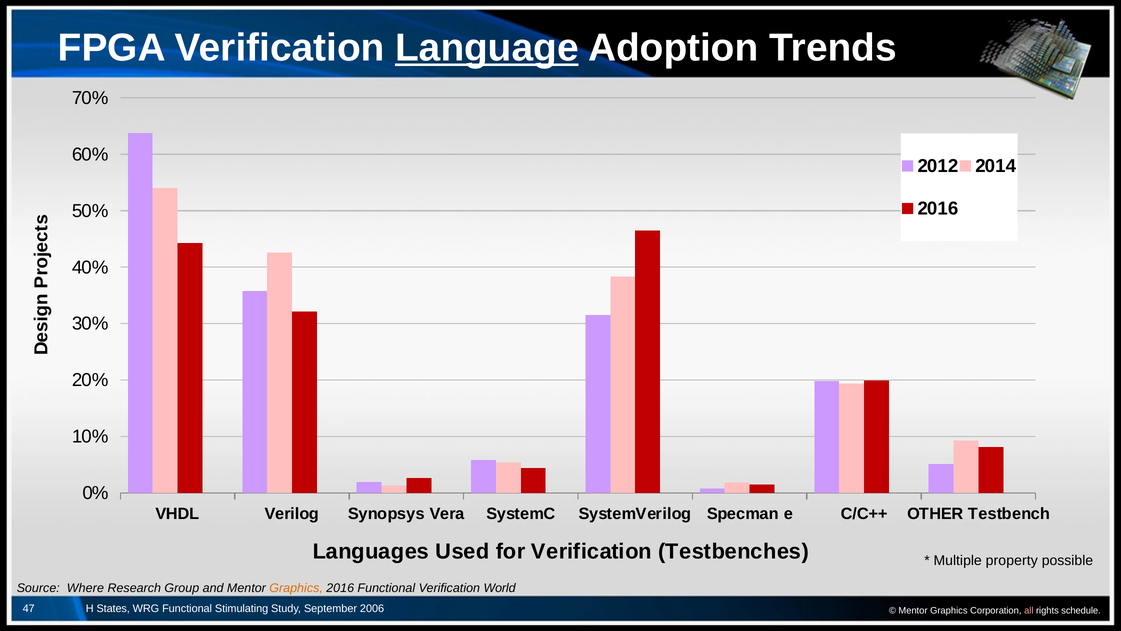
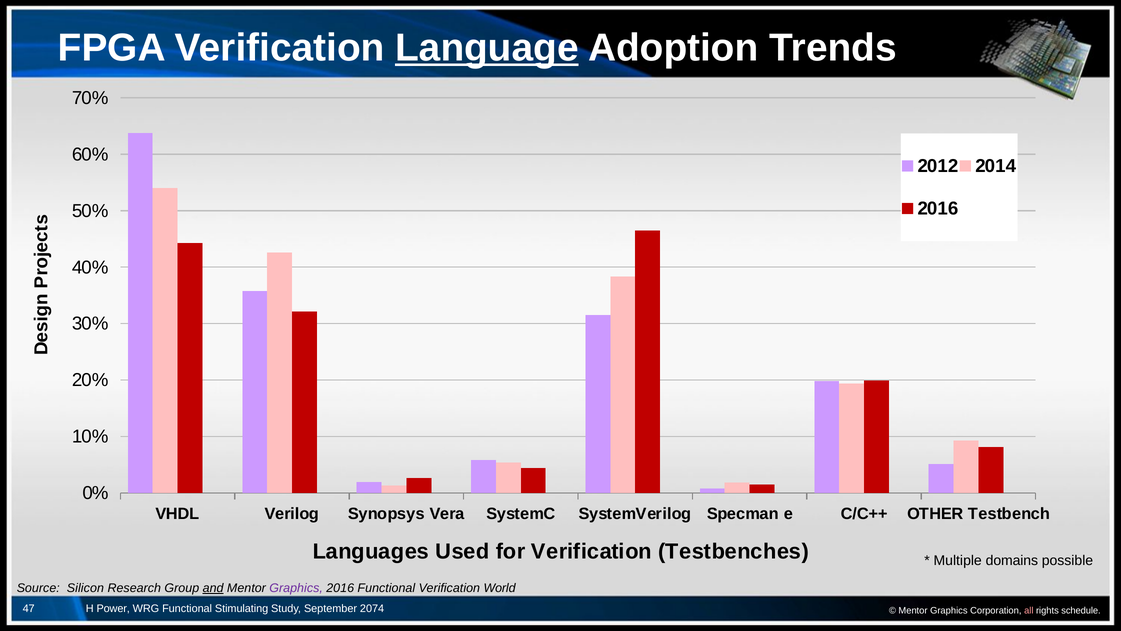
property: property -> domains
Where: Where -> Silicon
and underline: none -> present
Graphics at (296, 588) colour: orange -> purple
States: States -> Power
2006: 2006 -> 2074
